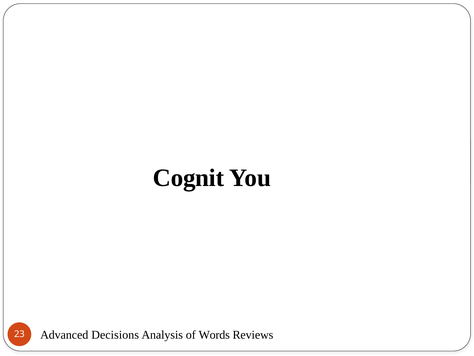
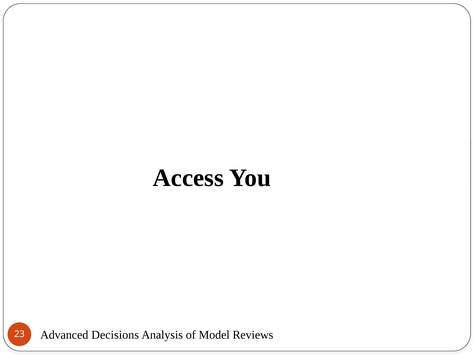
Cognit: Cognit -> Access
Words: Words -> Model
